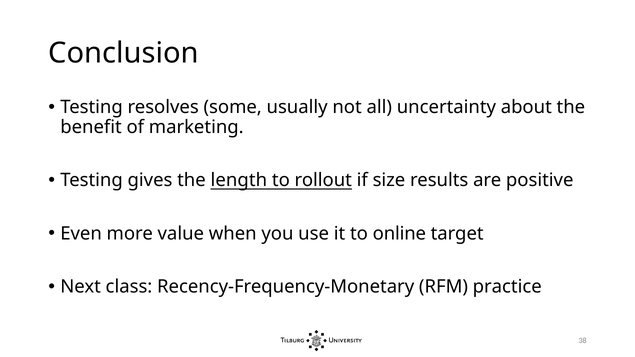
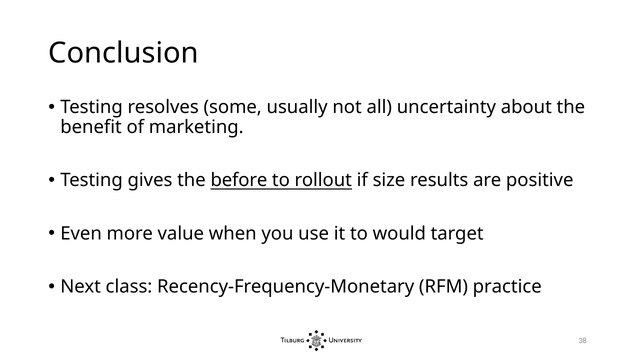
length: length -> before
online: online -> would
